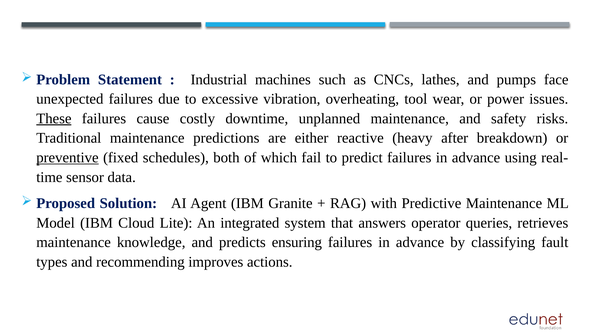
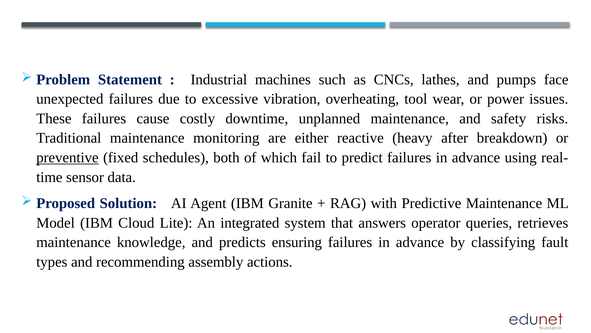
These underline: present -> none
predictions: predictions -> monitoring
improves: improves -> assembly
